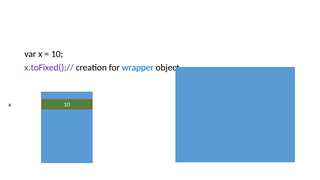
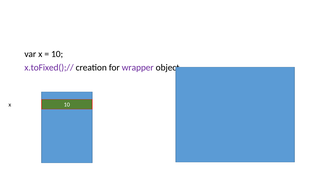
wrapper colour: blue -> purple
